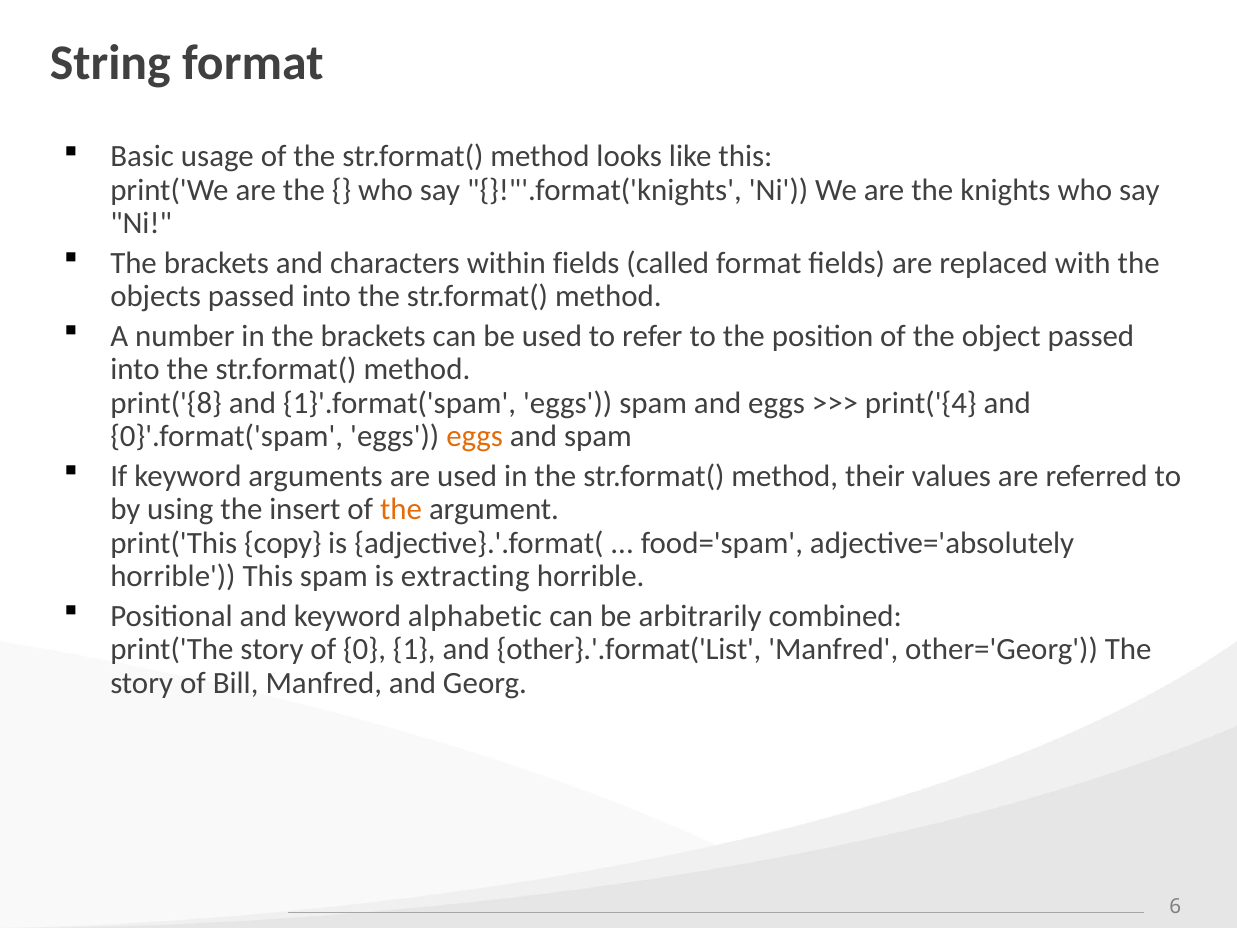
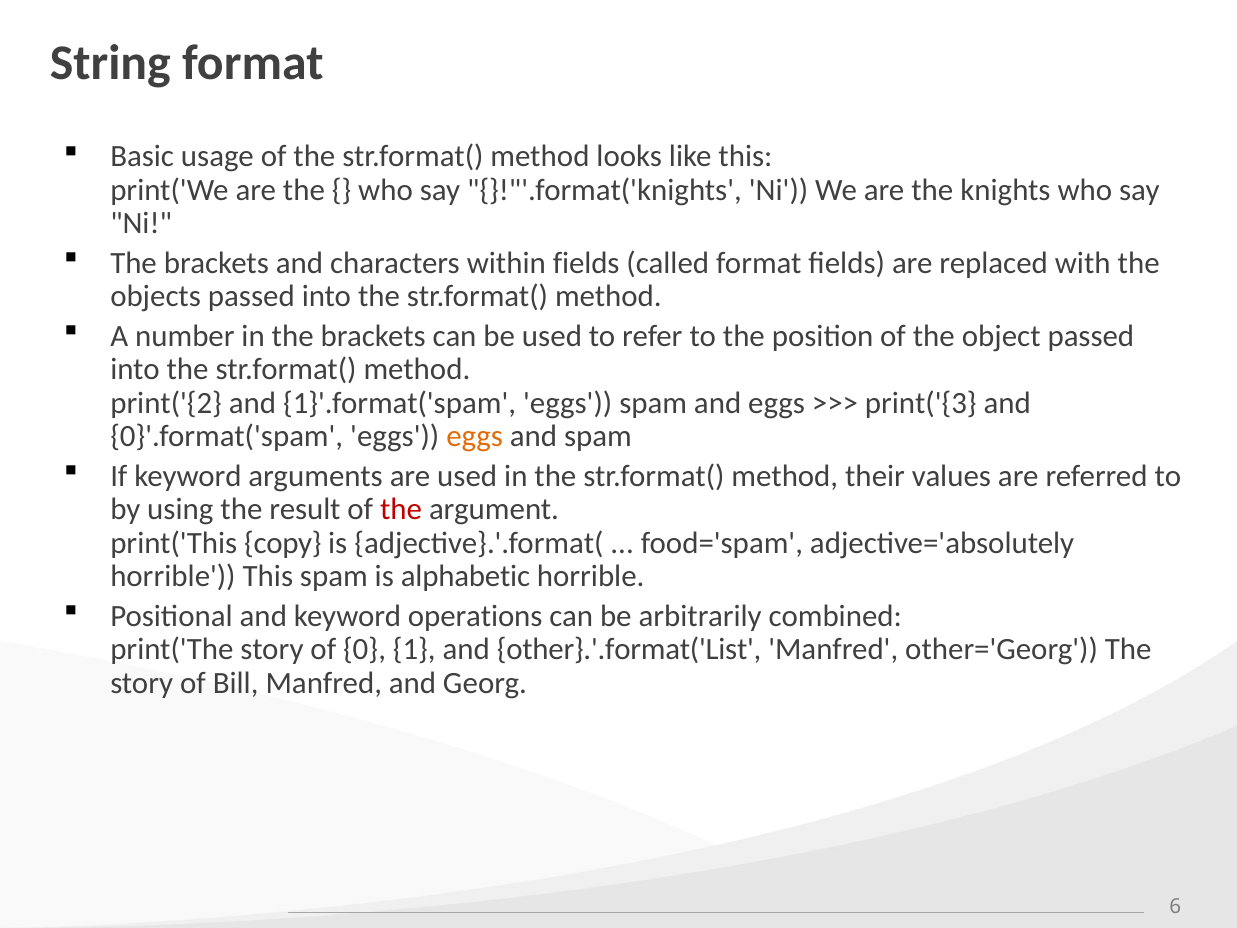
print('{8: print('{8 -> print('{2
print('{4: print('{4 -> print('{3
insert: insert -> result
the at (401, 509) colour: orange -> red
extracting: extracting -> alphabetic
alphabetic: alphabetic -> operations
